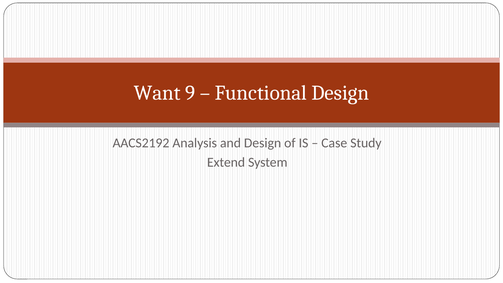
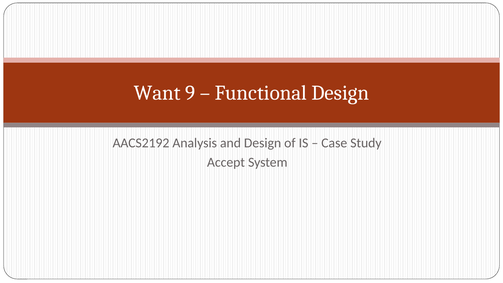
Extend: Extend -> Accept
